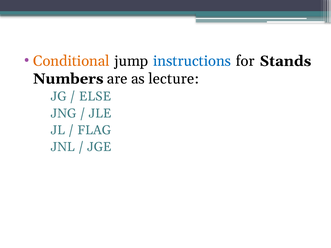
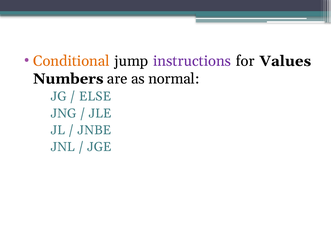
instructions colour: blue -> purple
Stands: Stands -> Values
lecture: lecture -> normal
FLAG: FLAG -> JNBE
